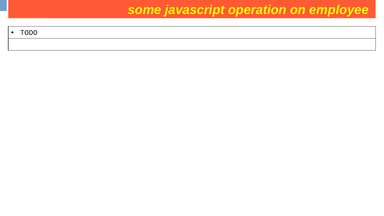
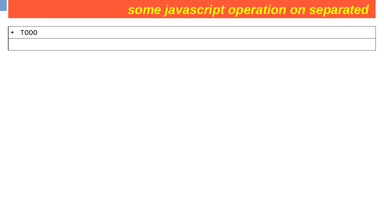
employee: employee -> separated
